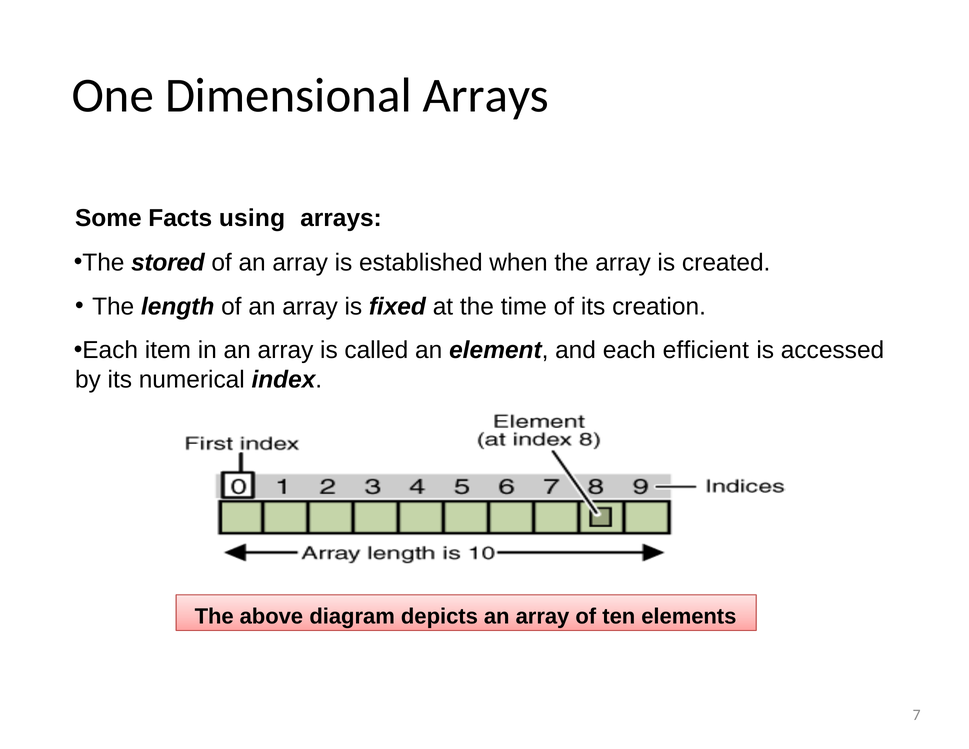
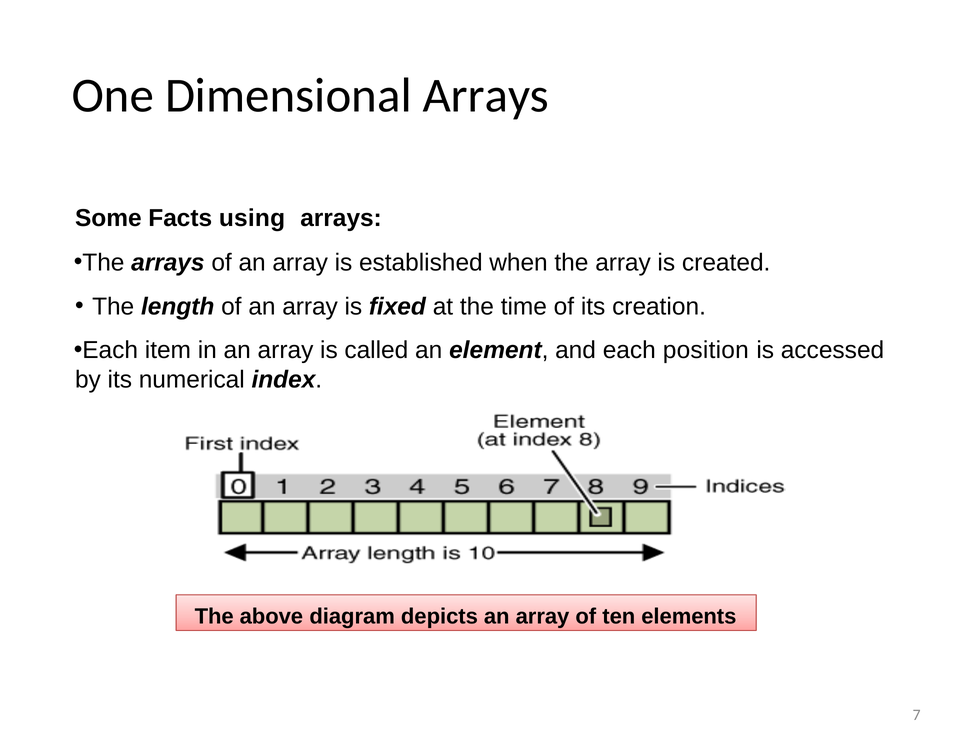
The stored: stored -> arrays
efficient: efficient -> position
